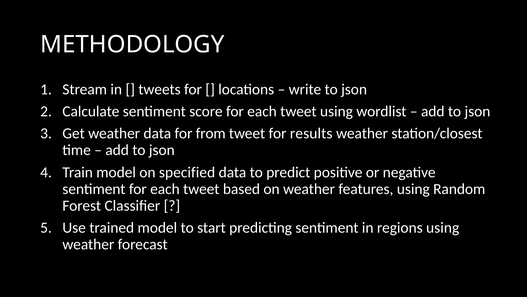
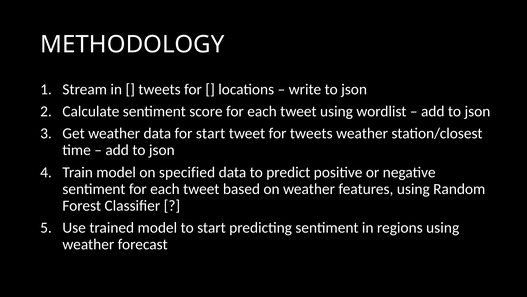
for from: from -> start
for results: results -> tweets
